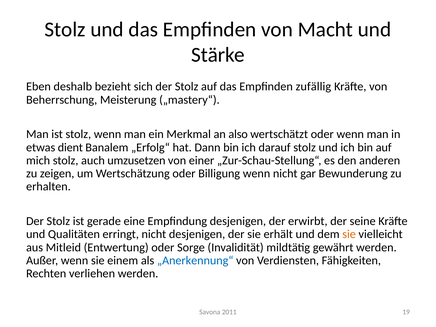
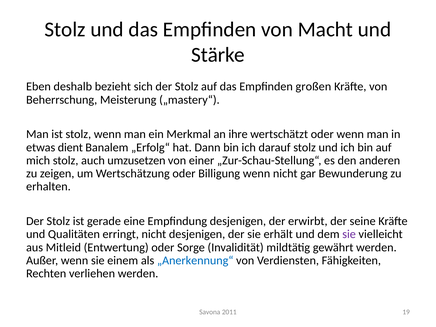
zufällig: zufällig -> großen
also: also -> ihre
sie at (349, 234) colour: orange -> purple
